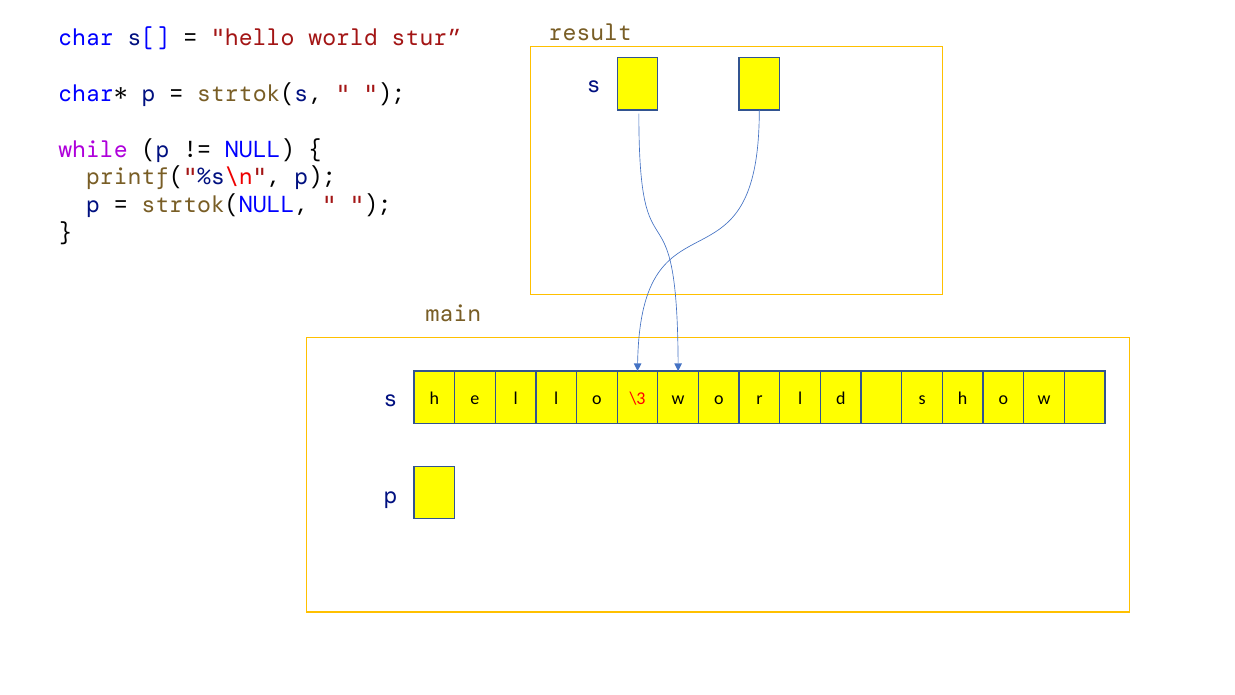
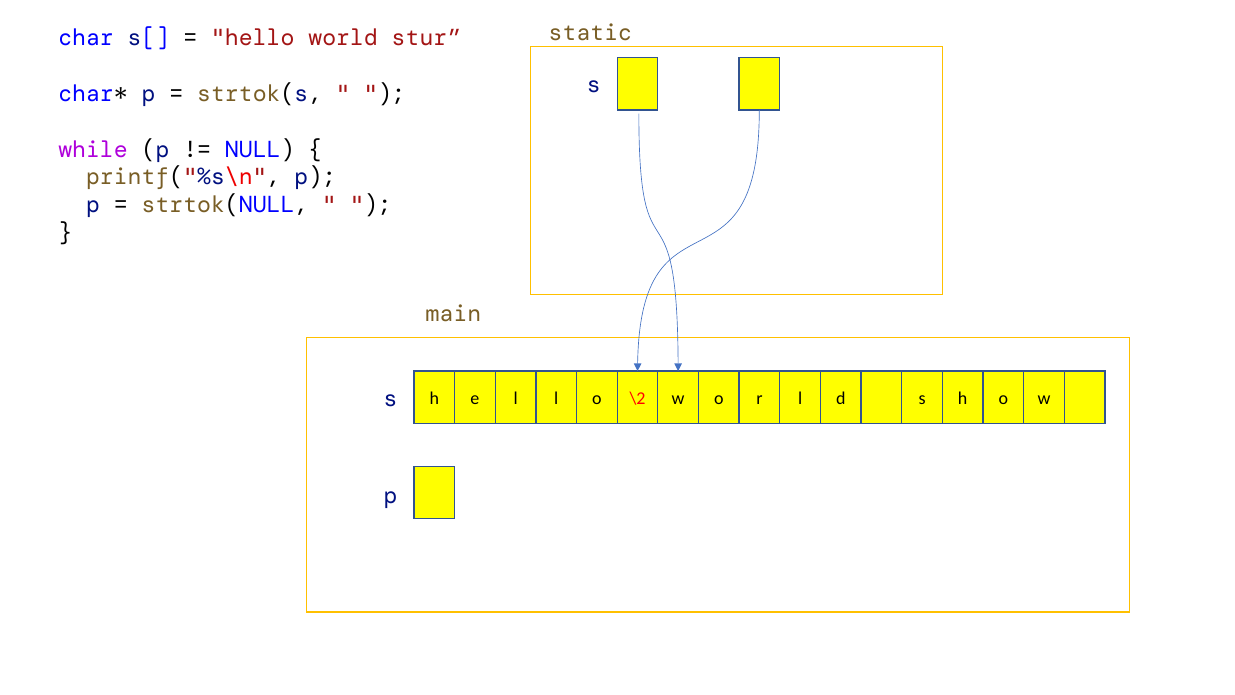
result: result -> static
\3: \3 -> \2
